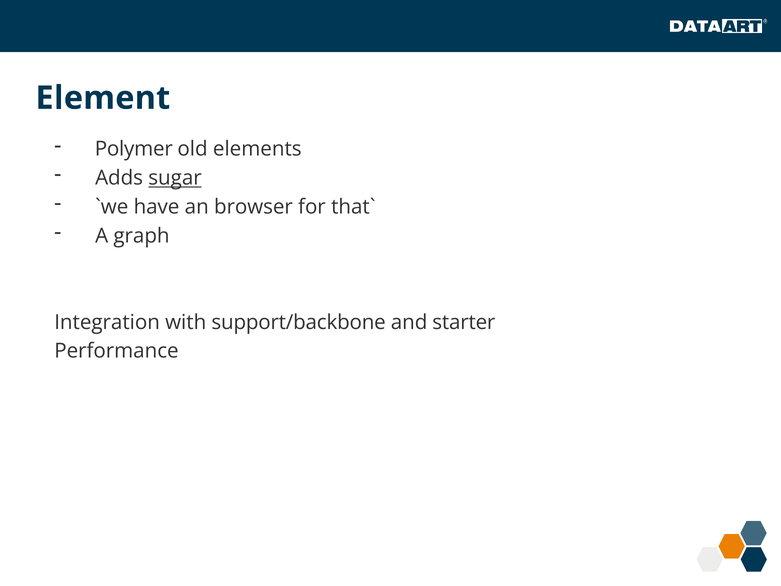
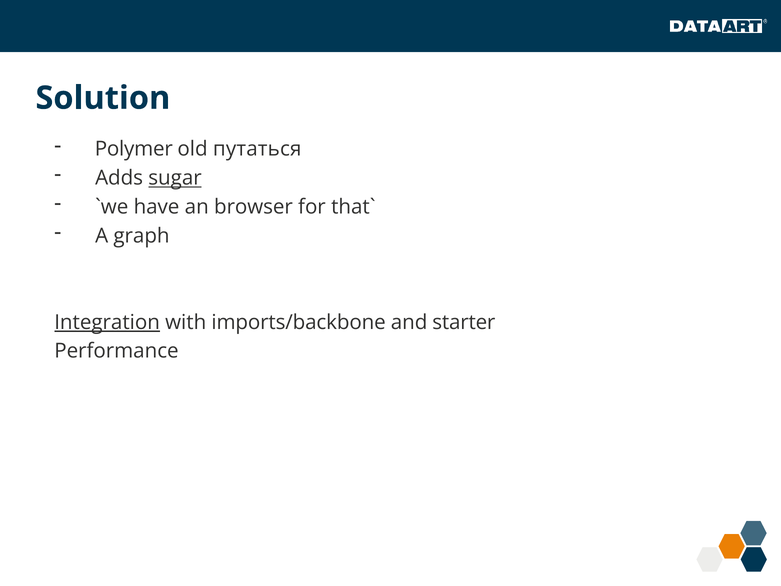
Element: Element -> Solution
elements: elements -> путаться
Integration underline: none -> present
support/backbone: support/backbone -> imports/backbone
